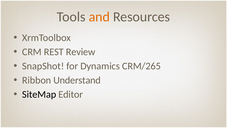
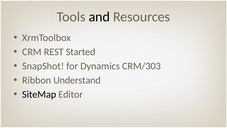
and colour: orange -> black
Review: Review -> Started
CRM/265: CRM/265 -> CRM/303
